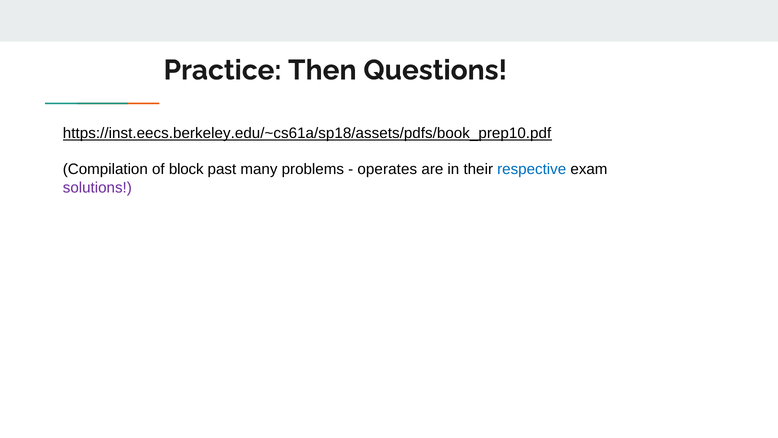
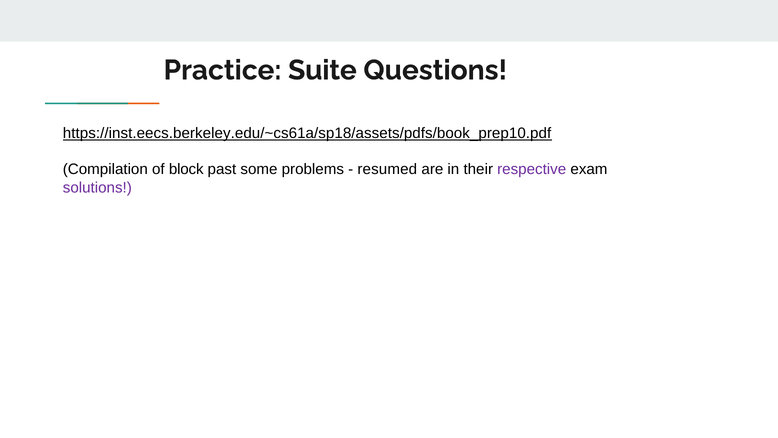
Then: Then -> Suite
many: many -> some
operates: operates -> resumed
respective colour: blue -> purple
